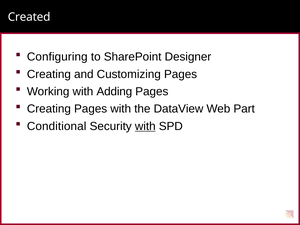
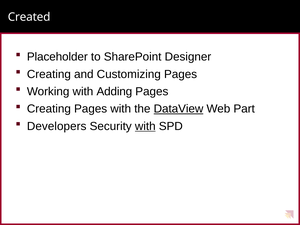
Configuring: Configuring -> Placeholder
DataView underline: none -> present
Conditional: Conditional -> Developers
